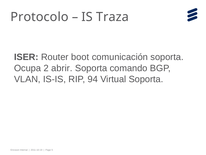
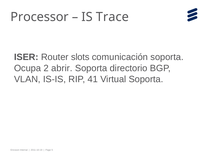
Protocolo: Protocolo -> Processor
Traza: Traza -> Trace
boot: boot -> slots
comando: comando -> directorio
94: 94 -> 41
